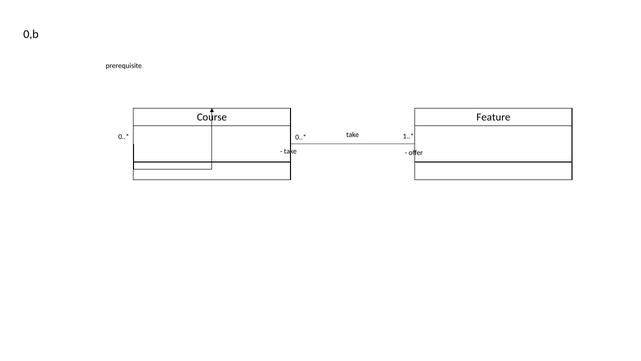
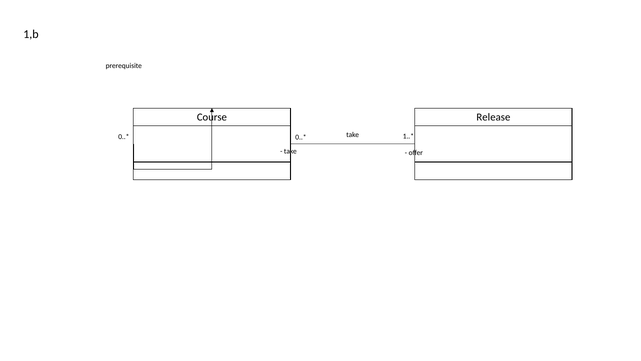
0,b: 0,b -> 1,b
Feature: Feature -> Release
